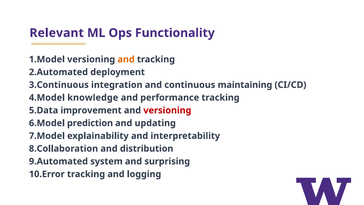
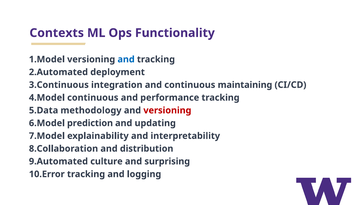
Relevant: Relevant -> Contexts
and at (126, 59) colour: orange -> blue
knowledge at (93, 97): knowledge -> continuous
improvement: improvement -> methodology
system: system -> culture
